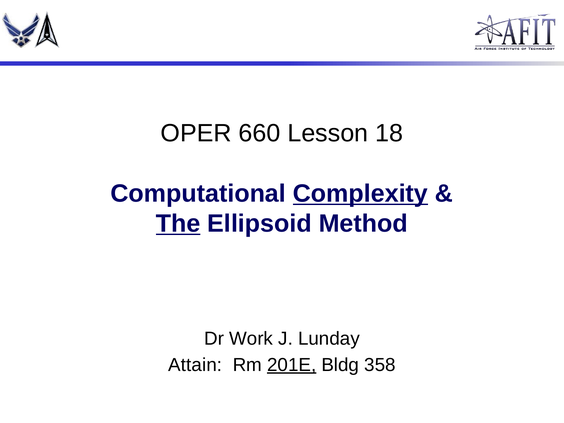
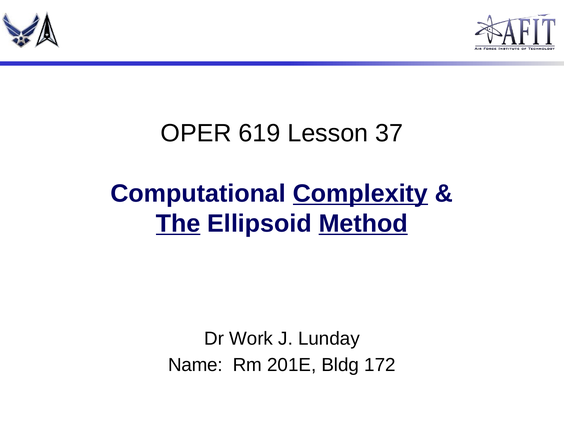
660: 660 -> 619
18: 18 -> 37
Method underline: none -> present
Attain: Attain -> Name
201E underline: present -> none
358: 358 -> 172
